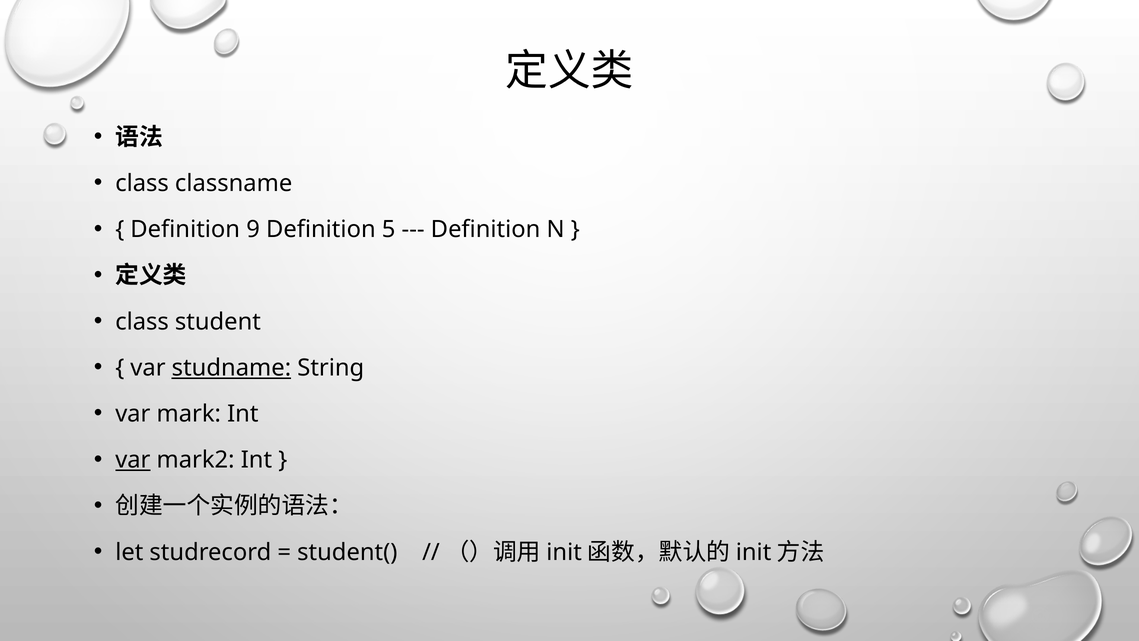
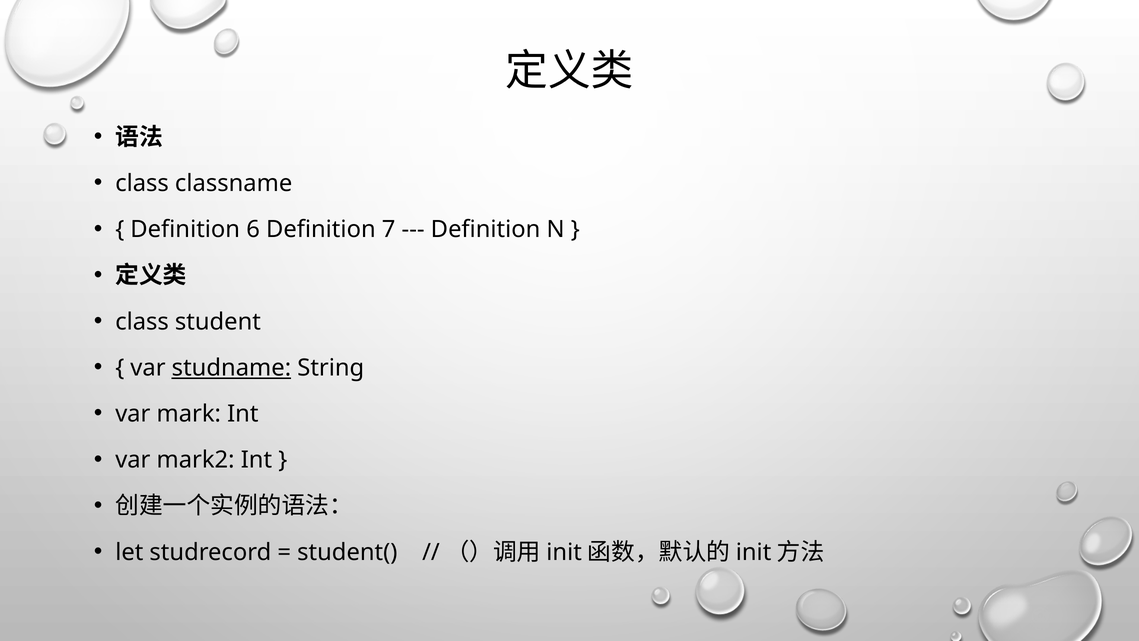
9: 9 -> 6
5: 5 -> 7
var at (133, 460) underline: present -> none
